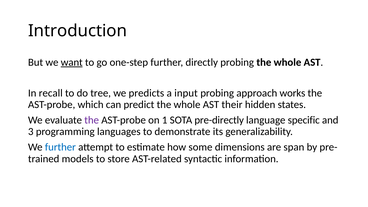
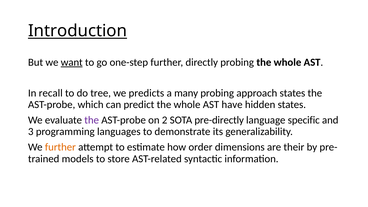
Introduction underline: none -> present
input: input -> many
approach works: works -> states
their: their -> have
1: 1 -> 2
further at (60, 147) colour: blue -> orange
some: some -> order
span: span -> their
